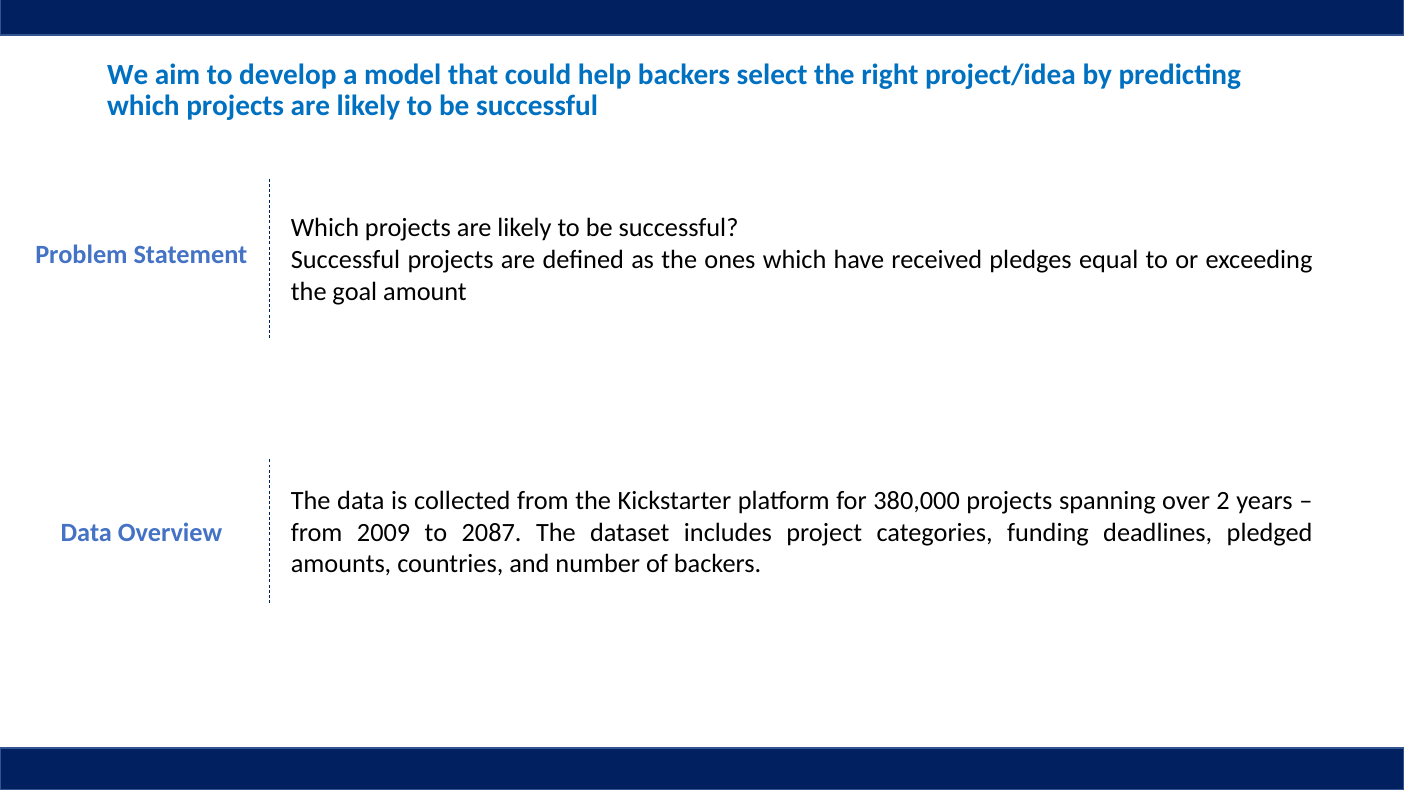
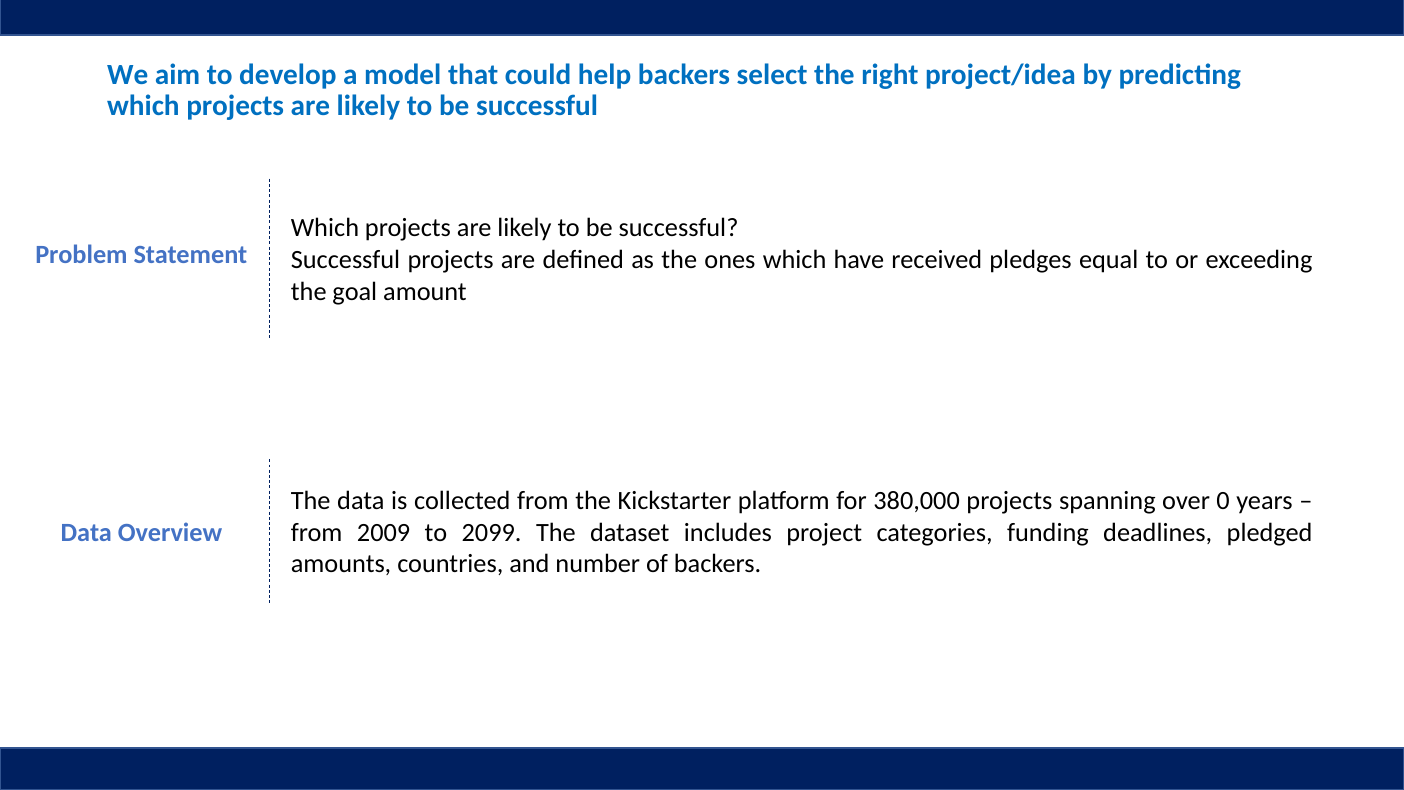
2: 2 -> 0
2087: 2087 -> 2099
